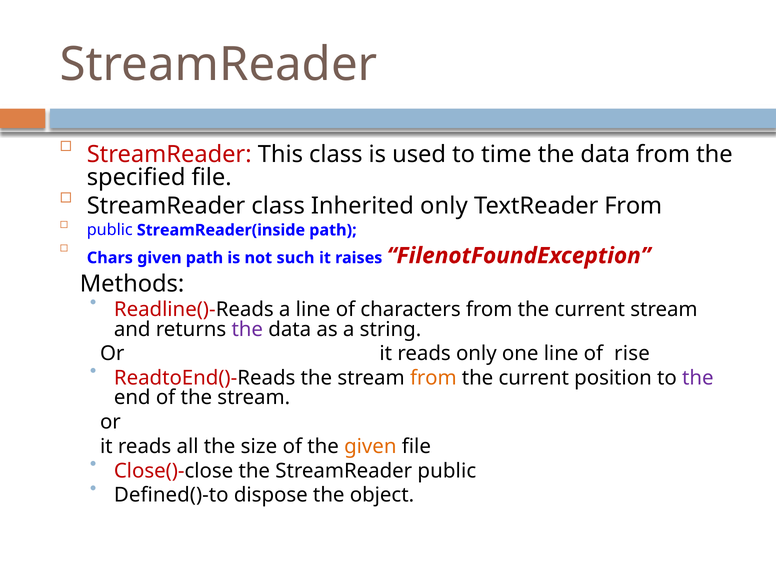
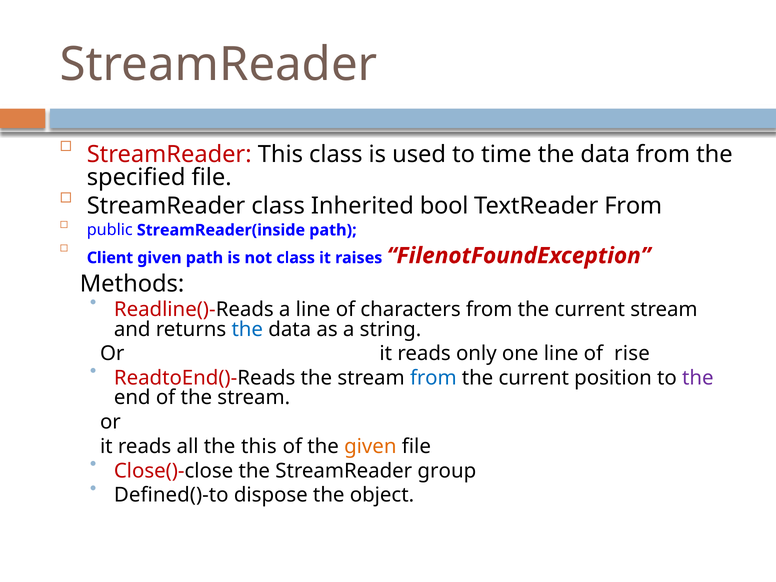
Inherited only: only -> bool
Chars: Chars -> Client
not such: such -> class
the at (247, 329) colour: purple -> blue
from at (433, 378) colour: orange -> blue
the size: size -> this
StreamReader public: public -> group
